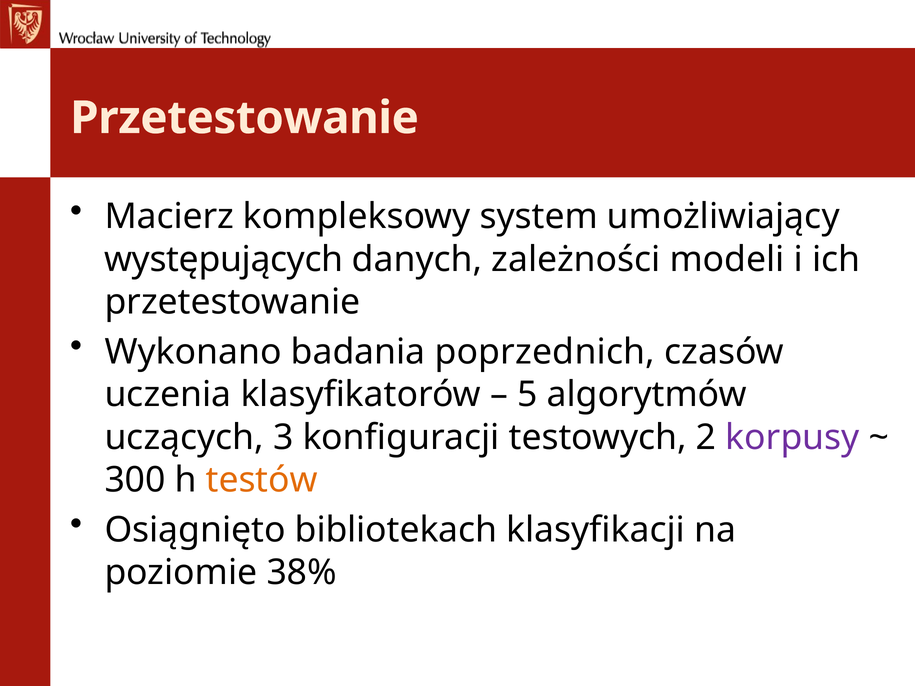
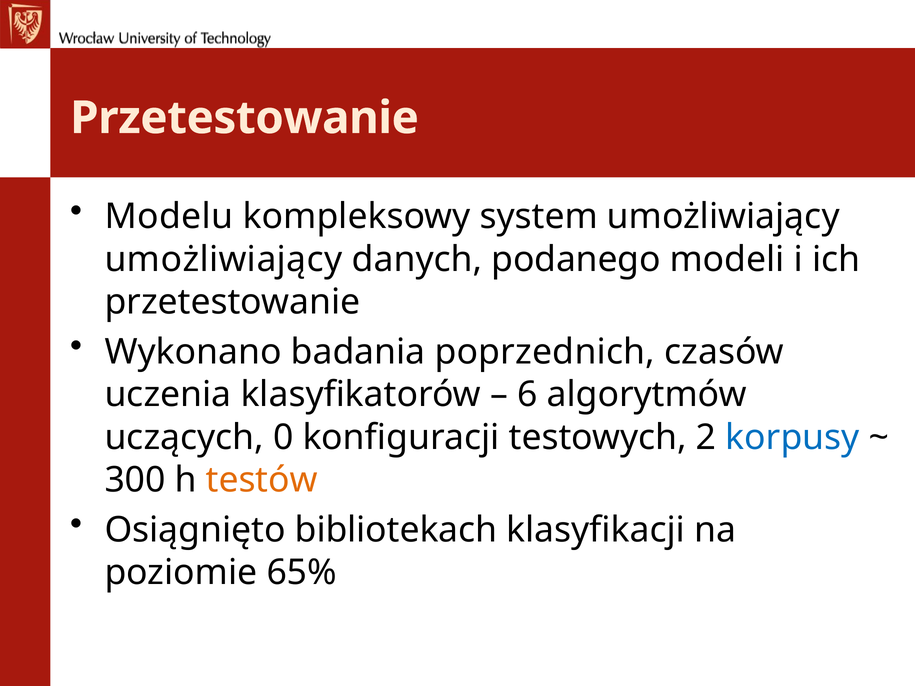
Macierz: Macierz -> Modelu
występujących at (224, 259): występujących -> umożliwiający
zależności: zależności -> podanego
5: 5 -> 6
3: 3 -> 0
korpusy colour: purple -> blue
38%: 38% -> 65%
